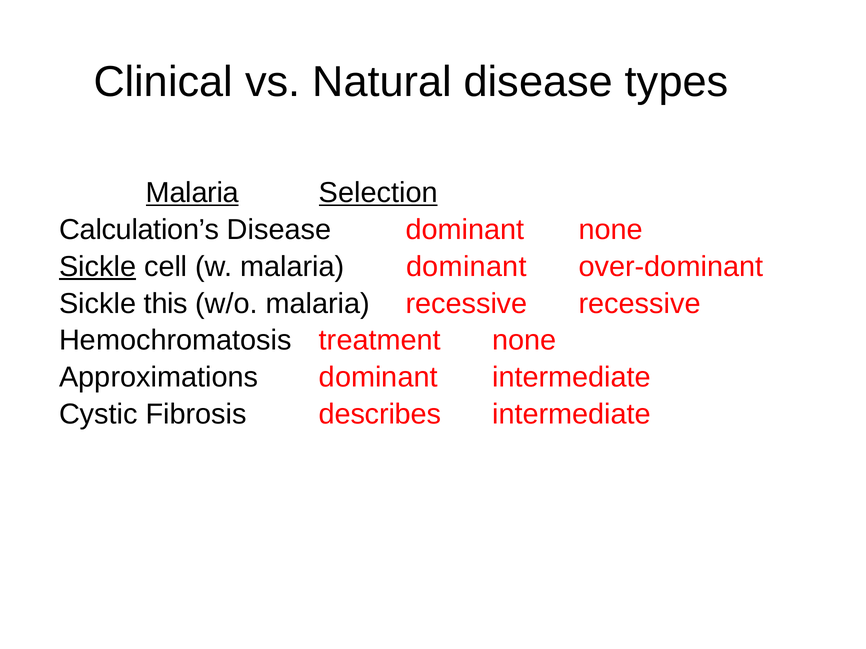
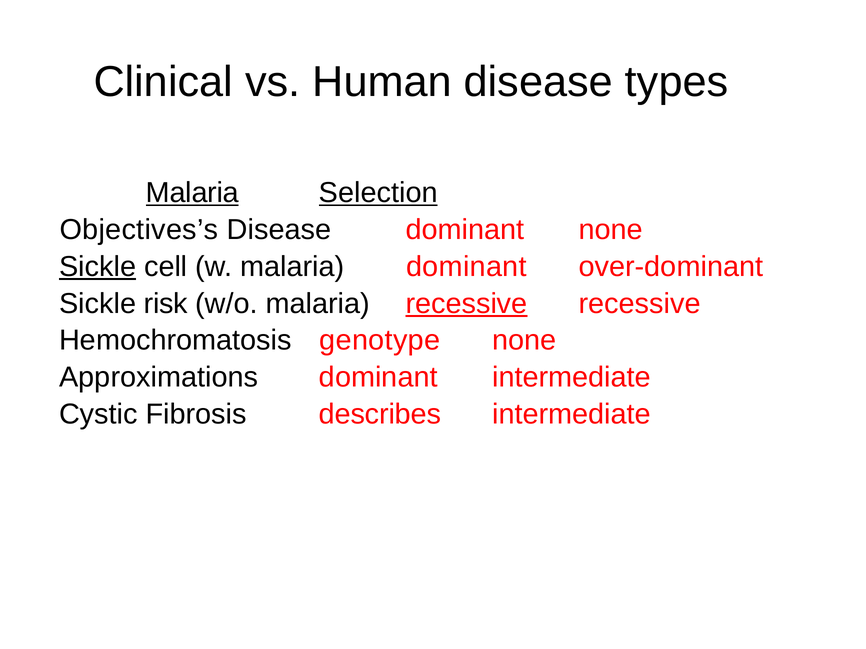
Natural: Natural -> Human
Calculation’s: Calculation’s -> Objectives’s
this: this -> risk
recessive at (467, 304) underline: none -> present
treatment: treatment -> genotype
